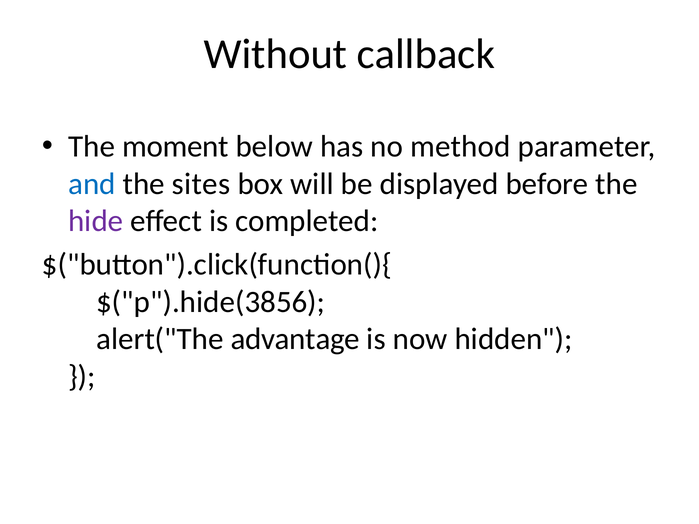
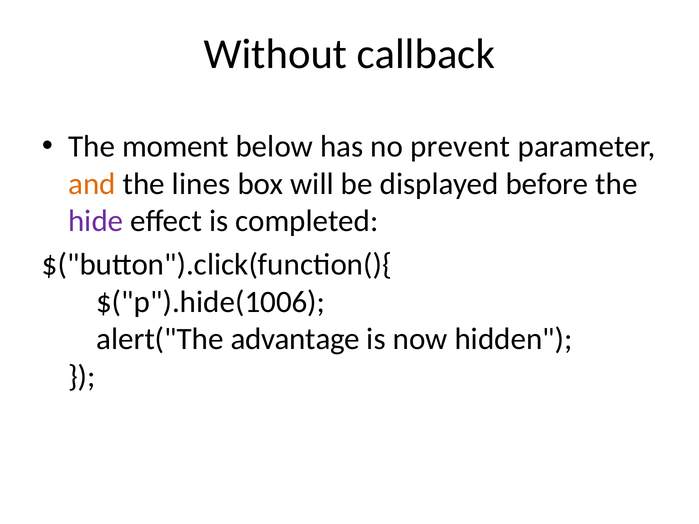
method: method -> prevent
and colour: blue -> orange
sites: sites -> lines
$("p").hide(3856: $("p").hide(3856 -> $("p").hide(1006
